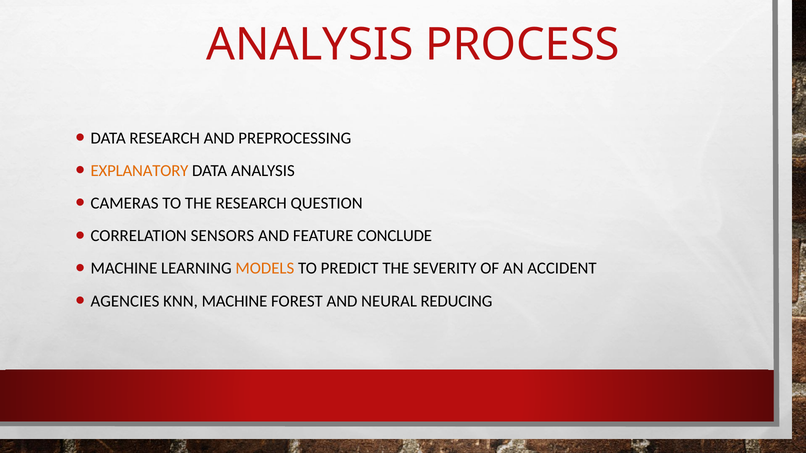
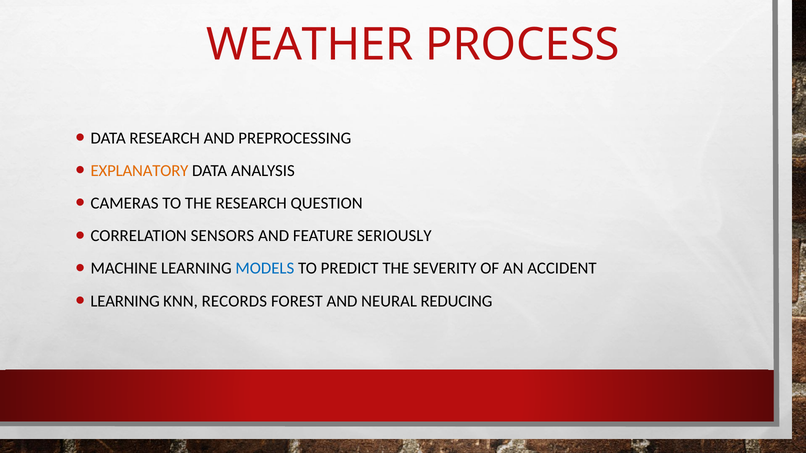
ANALYSIS at (310, 45): ANALYSIS -> WEATHER
CONCLUDE: CONCLUDE -> SERIOUSLY
MODELS colour: orange -> blue
AGENCIES at (125, 301): AGENCIES -> LEARNING
KNN MACHINE: MACHINE -> RECORDS
